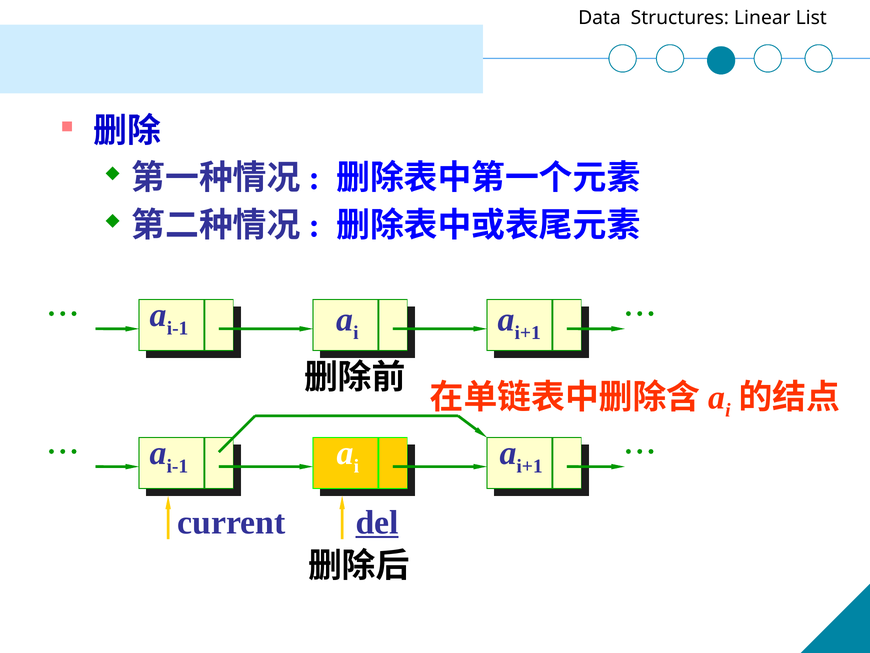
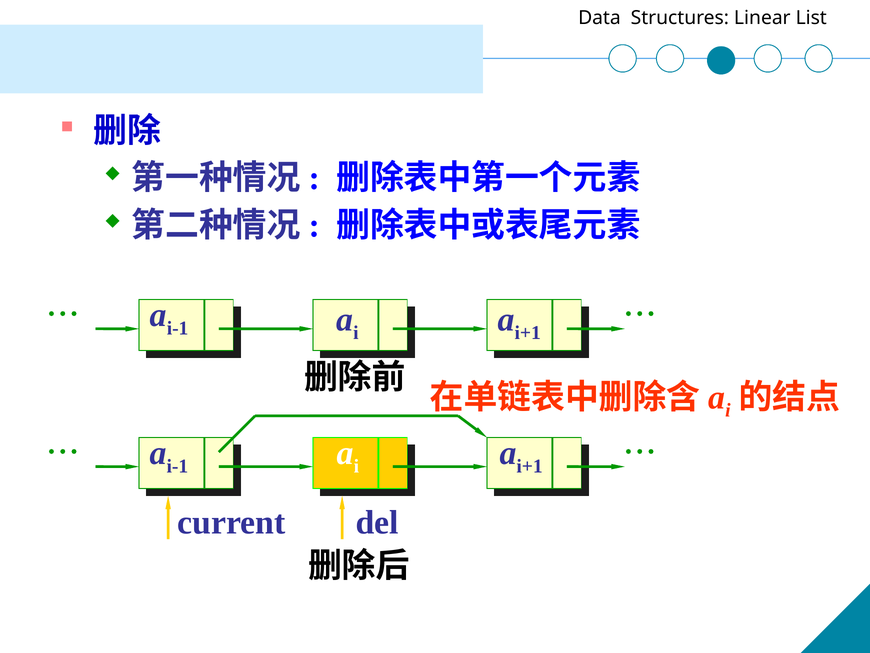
del underline: present -> none
